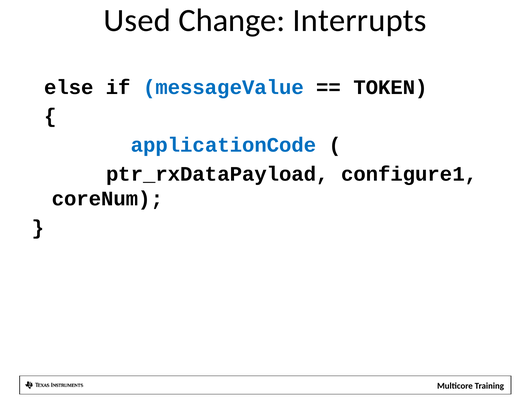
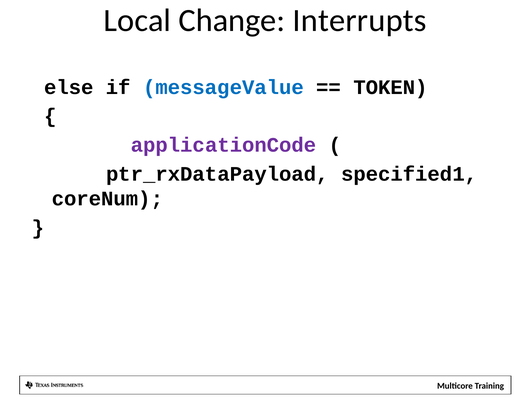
Used: Used -> Local
applicationCode colour: blue -> purple
configure1: configure1 -> specified1
